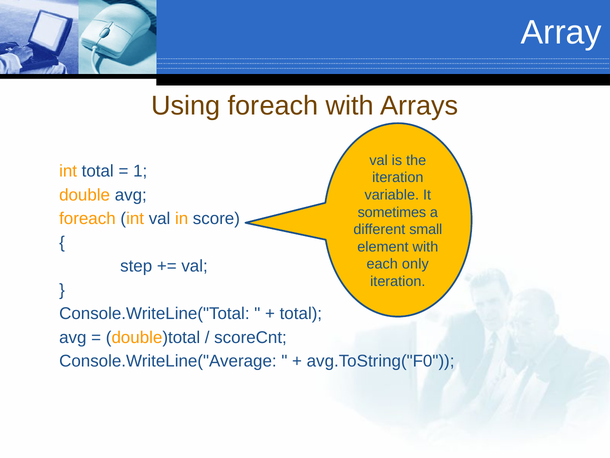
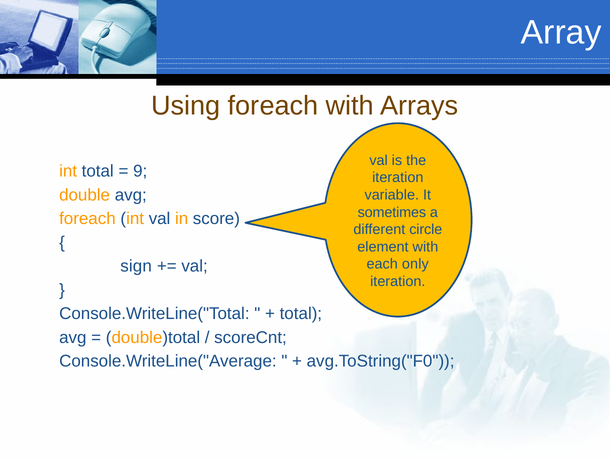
1: 1 -> 9
small: small -> circle
step: step -> sign
